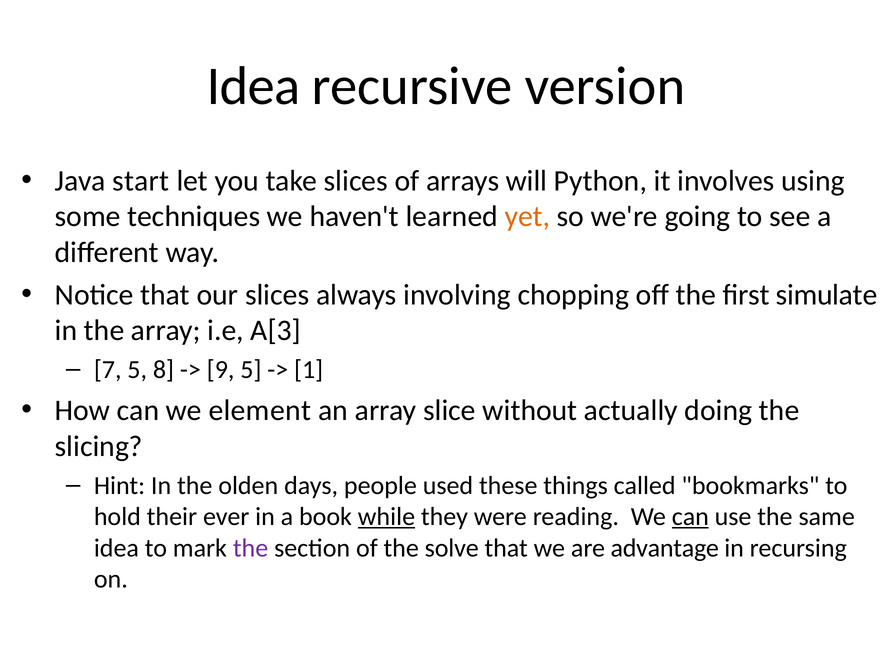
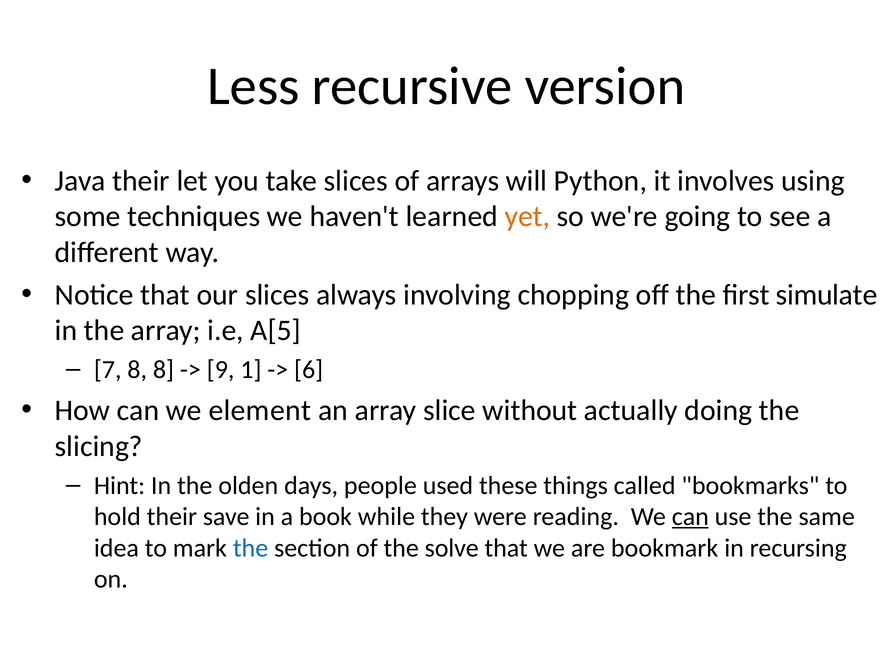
Idea at (254, 86): Idea -> Less
Java start: start -> their
A[3: A[3 -> A[5
7 5: 5 -> 8
9 5: 5 -> 1
1: 1 -> 6
ever: ever -> save
while underline: present -> none
the at (251, 548) colour: purple -> blue
advantage: advantage -> bookmark
